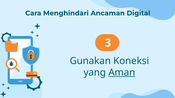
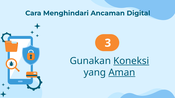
Koneksi underline: none -> present
